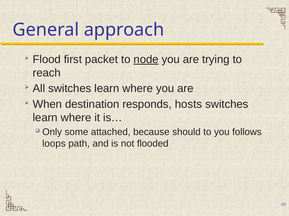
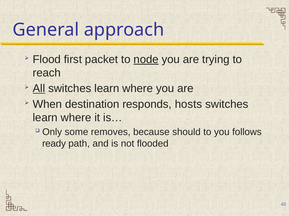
All underline: none -> present
attached: attached -> removes
loops: loops -> ready
